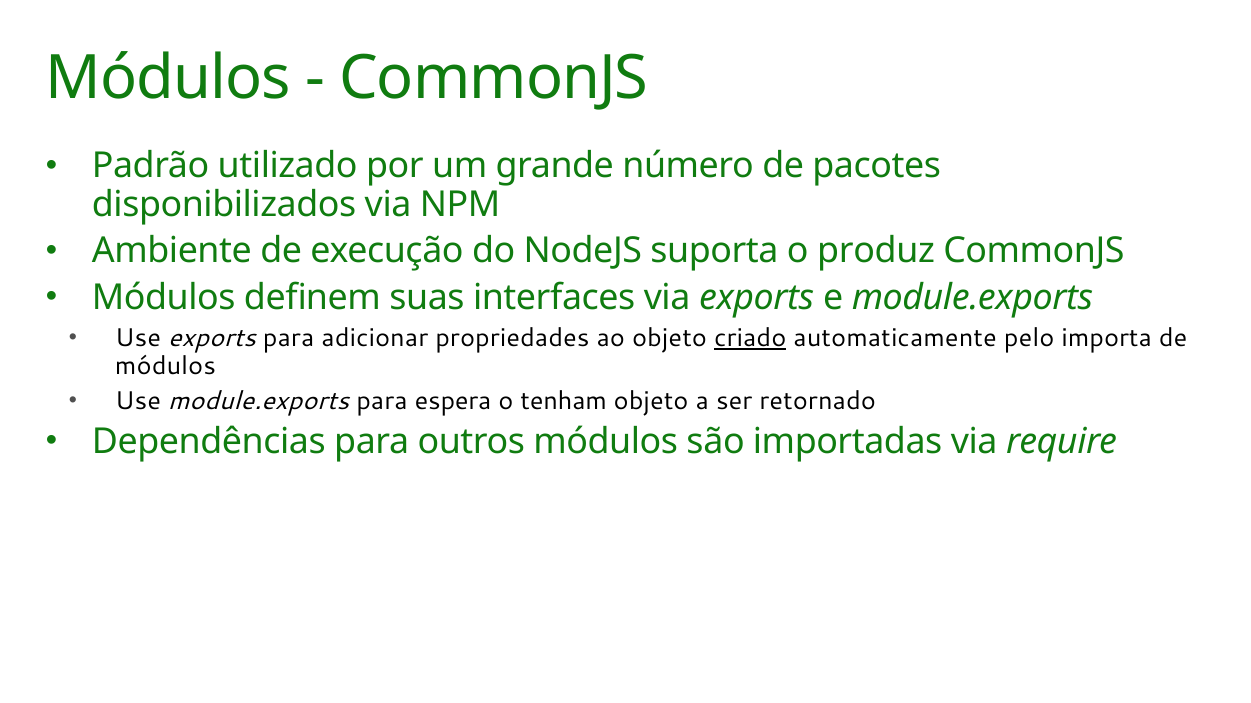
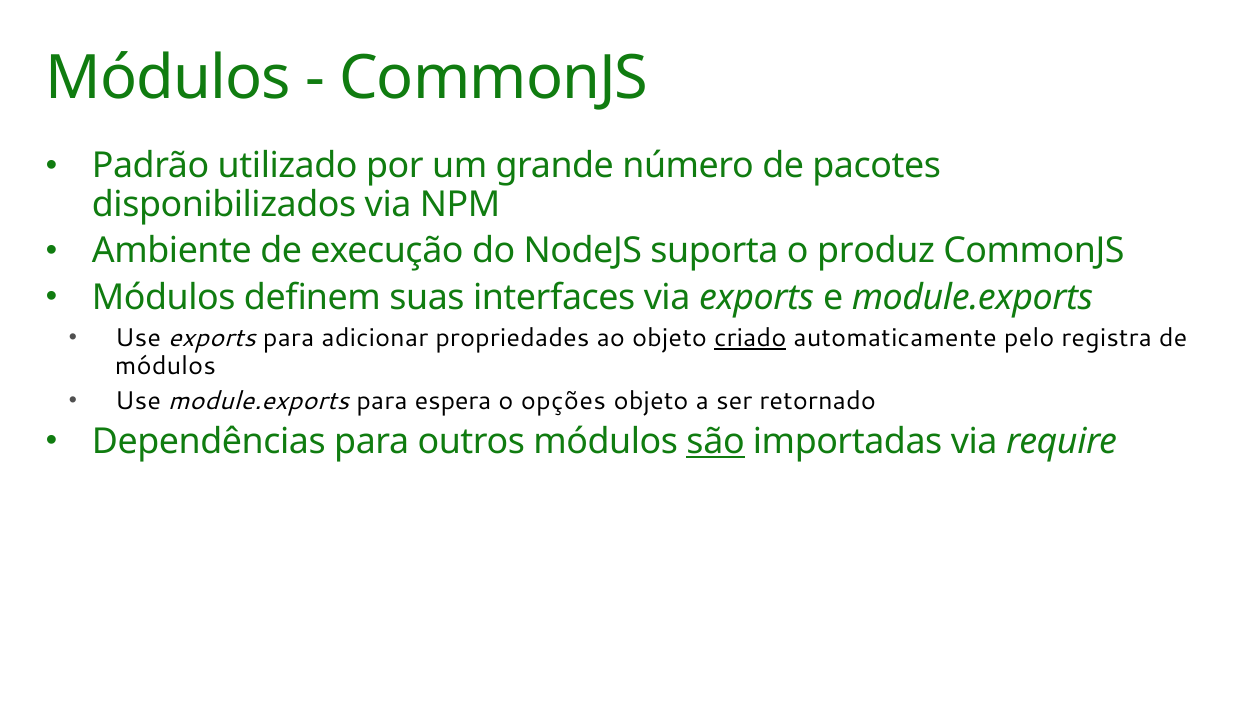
importa: importa -> registra
tenham: tenham -> opções
são underline: none -> present
